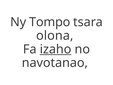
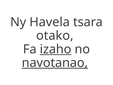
Tompo: Tompo -> Havela
olona: olona -> otako
navotanao underline: none -> present
